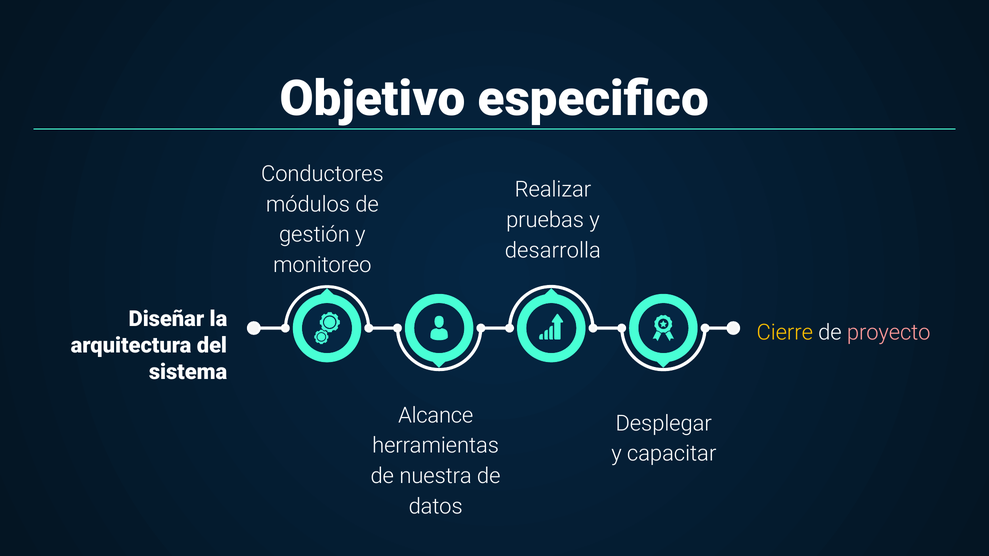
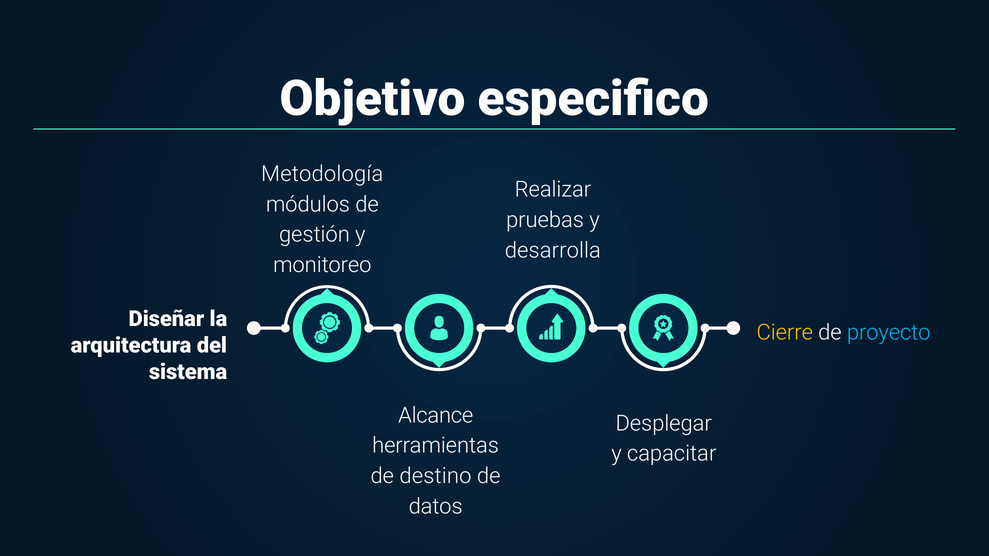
Conductores: Conductores -> Metodología
proyecto colour: pink -> light blue
nuestra: nuestra -> destino
